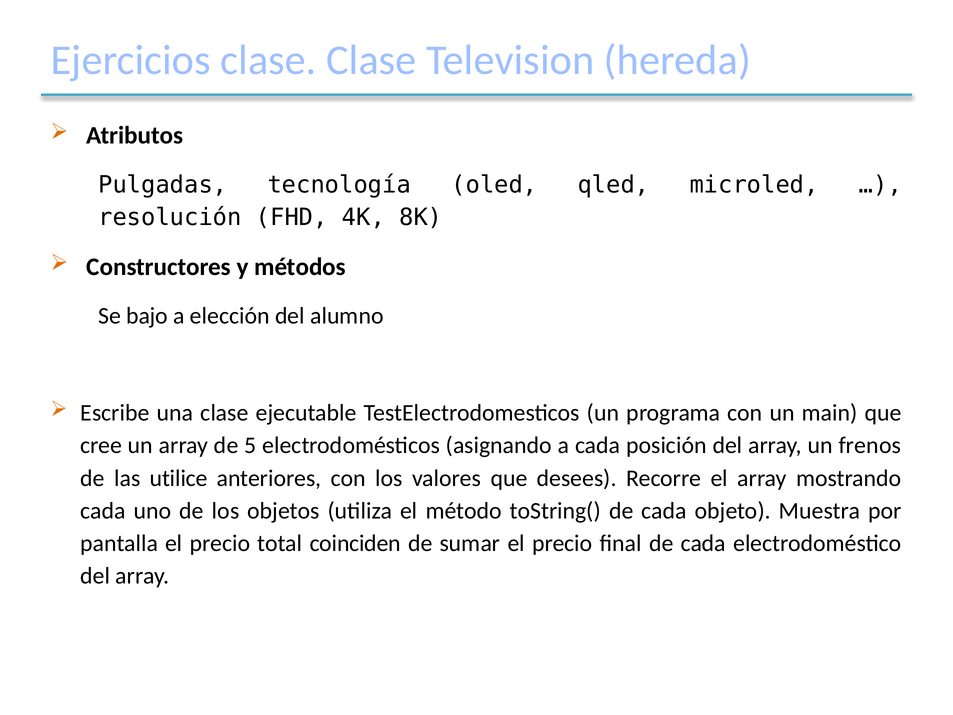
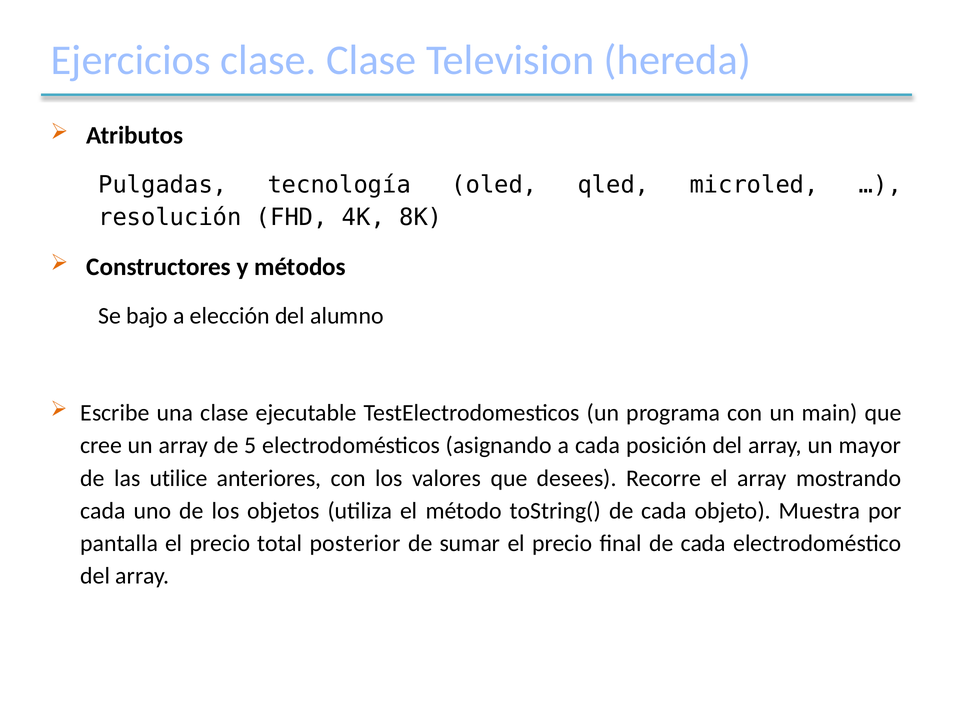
frenos: frenos -> mayor
coinciden: coinciden -> posterior
